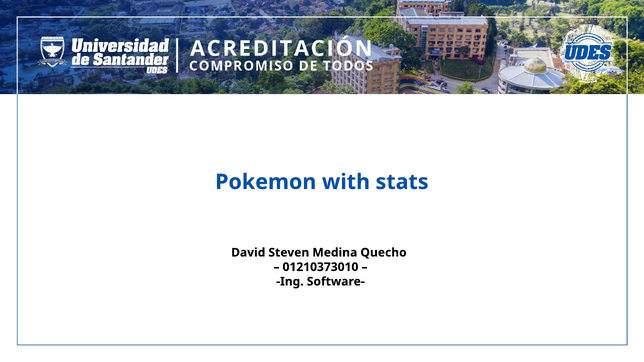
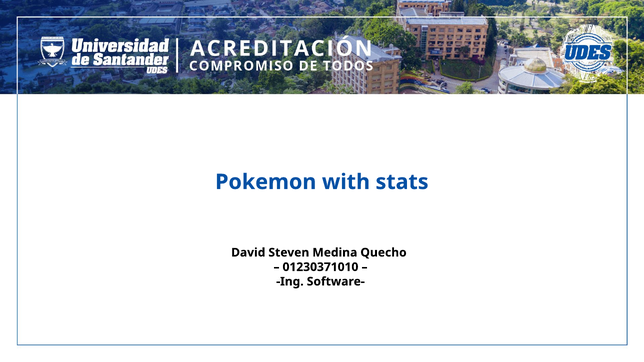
01210373010: 01210373010 -> 01230371010
